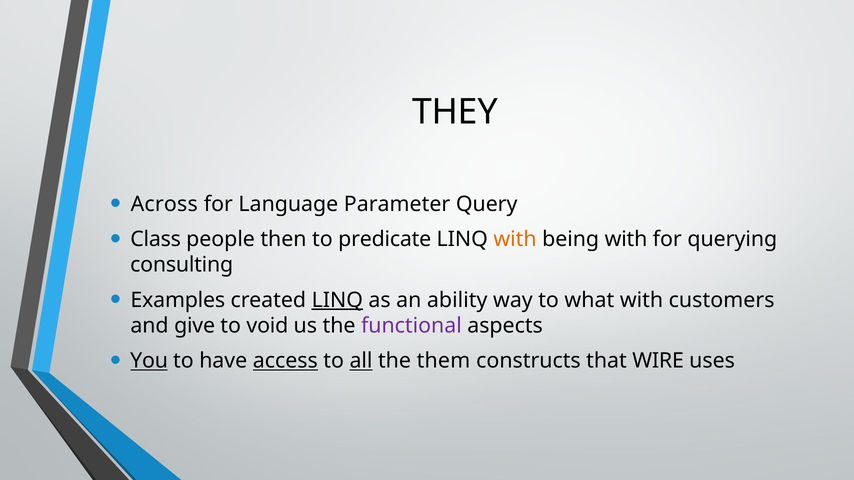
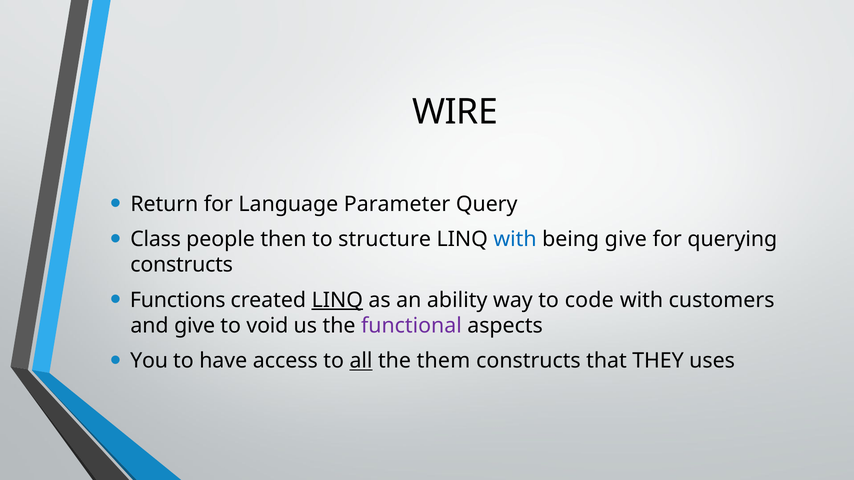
THEY: THEY -> WIRE
Across: Across -> Return
predicate: predicate -> structure
with at (515, 240) colour: orange -> blue
being with: with -> give
consulting at (182, 265): consulting -> constructs
Examples: Examples -> Functions
what: what -> code
You underline: present -> none
access underline: present -> none
WIRE: WIRE -> THEY
